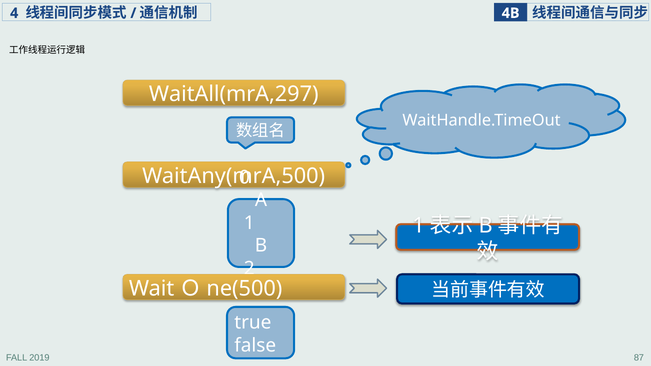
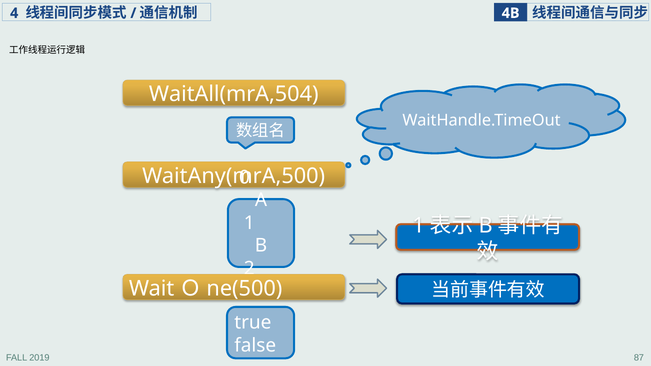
WaitAll(mrA,297: WaitAll(mrA,297 -> WaitAll(mrA,504
